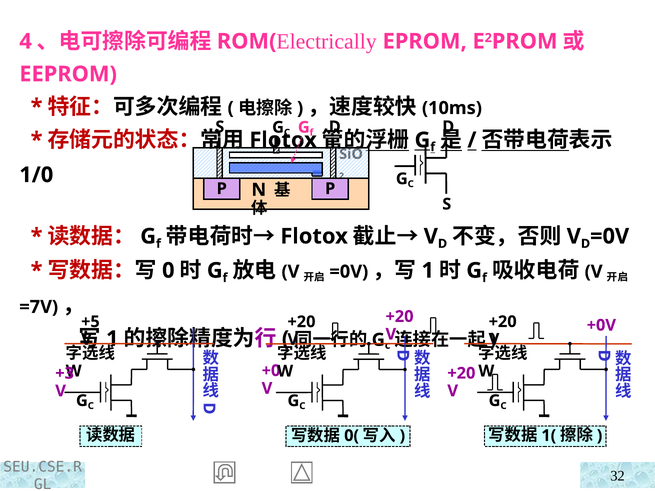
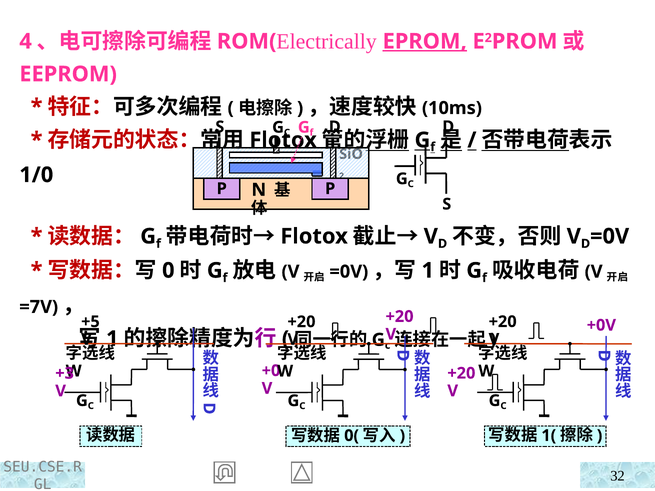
EPROM underline: none -> present
